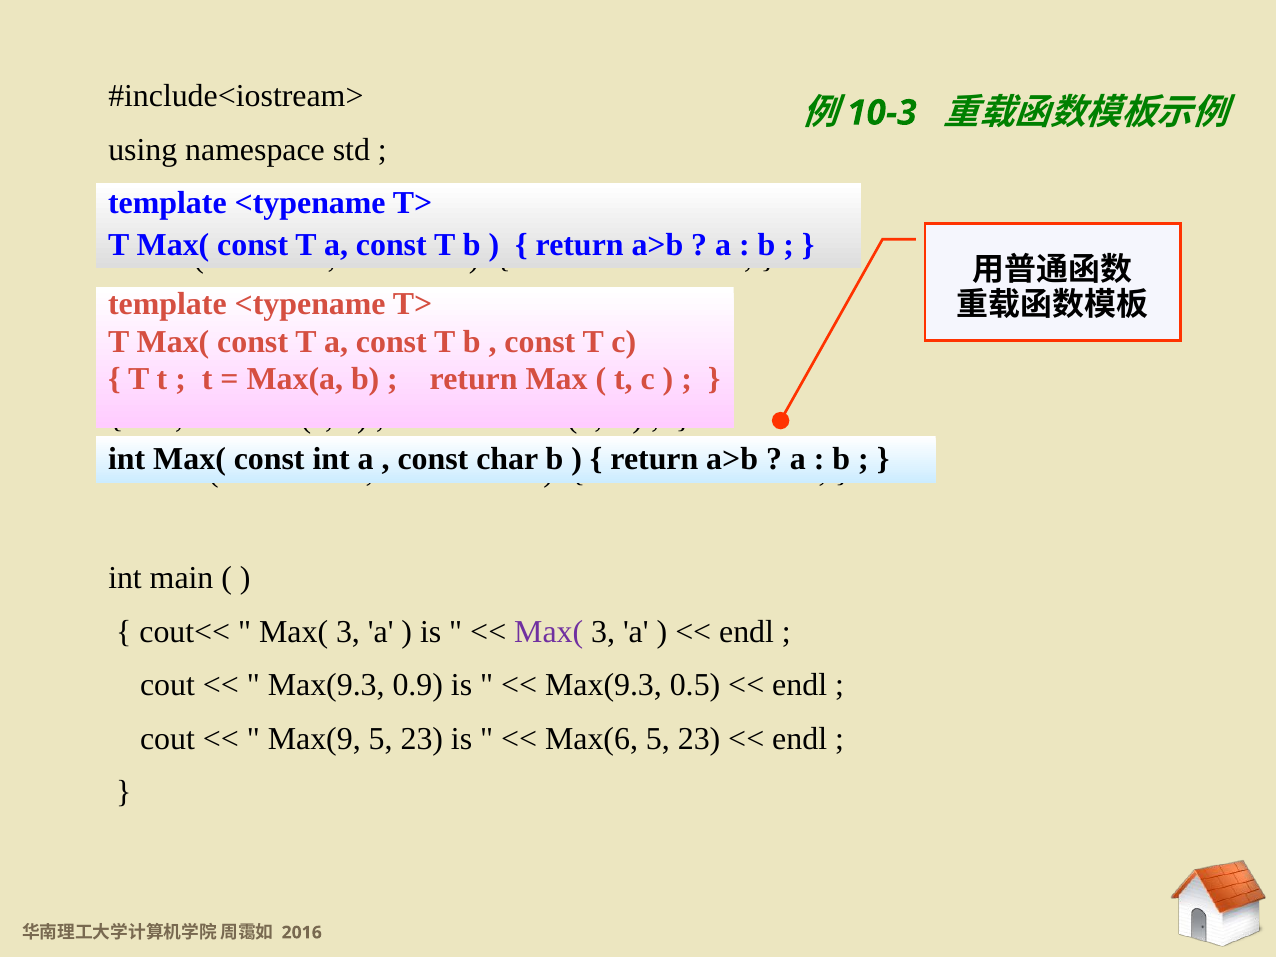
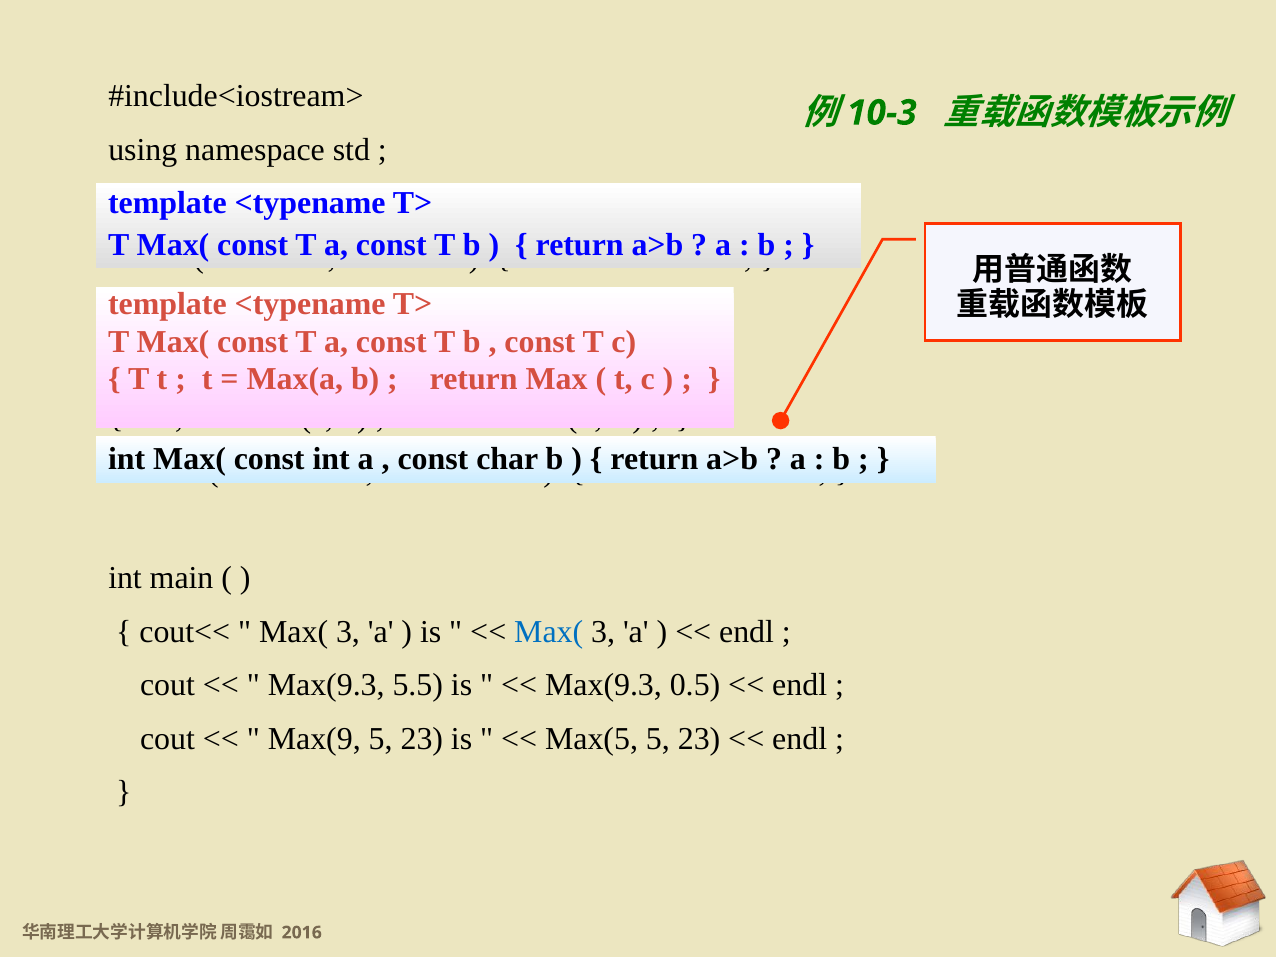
Max( at (549, 632) colour: purple -> blue
0.9: 0.9 -> 5.5
Max(6: Max(6 -> Max(5
